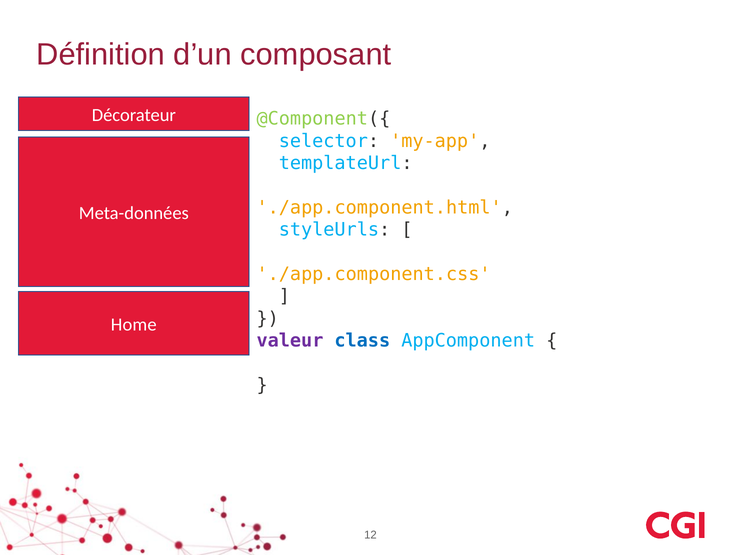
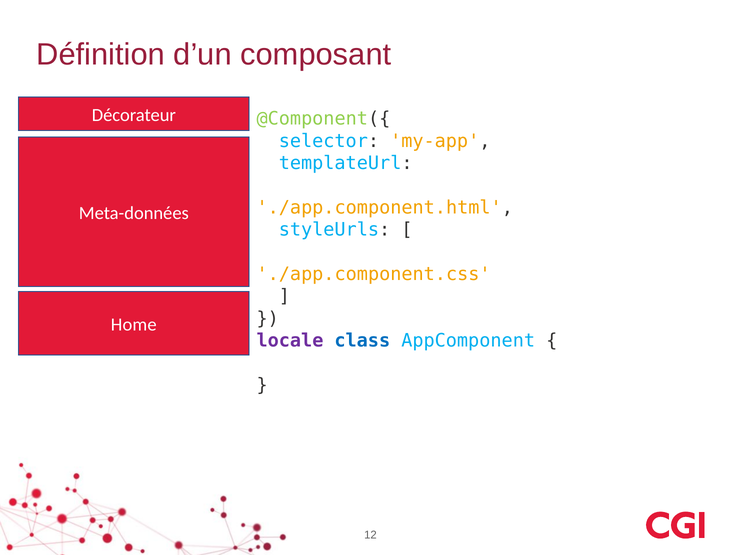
valeur: valeur -> locale
